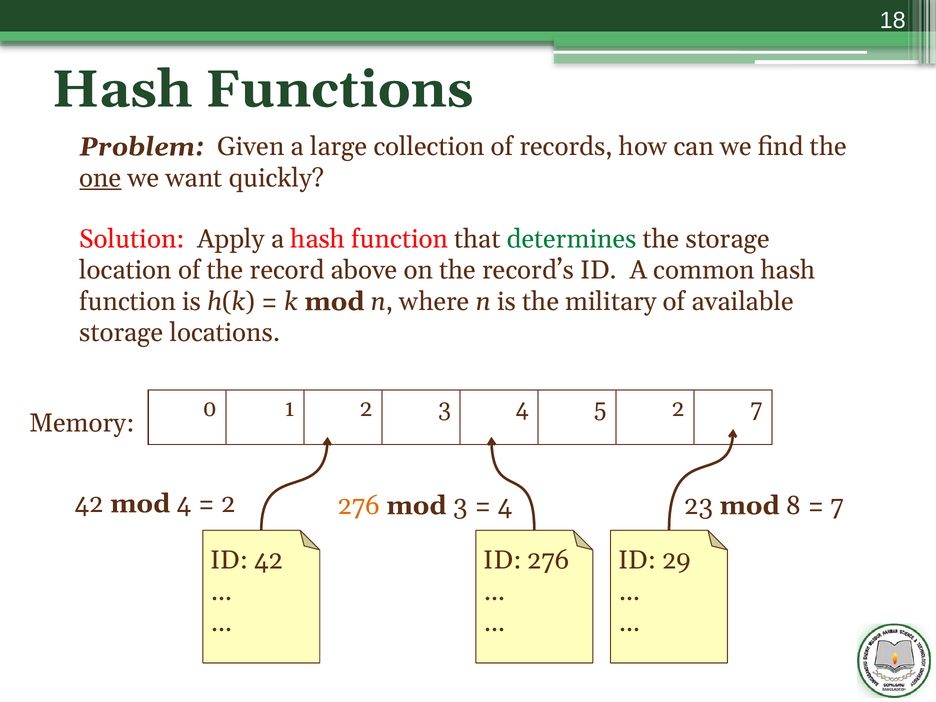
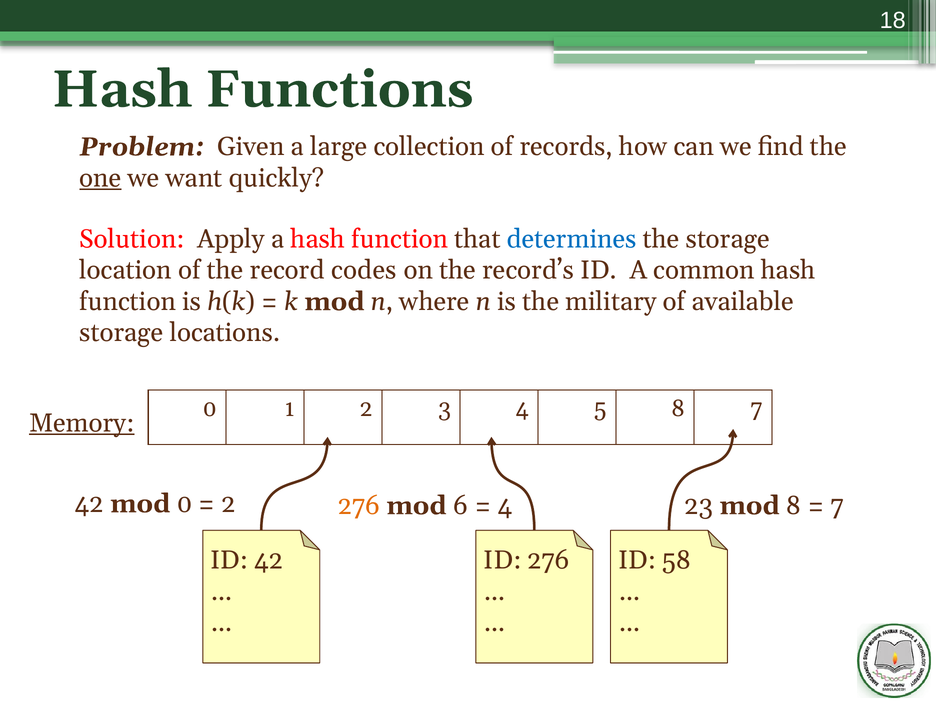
determines colour: green -> blue
above: above -> codes
5 2: 2 -> 8
Memory underline: none -> present
mod 4: 4 -> 0
mod 3: 3 -> 6
29: 29 -> 58
